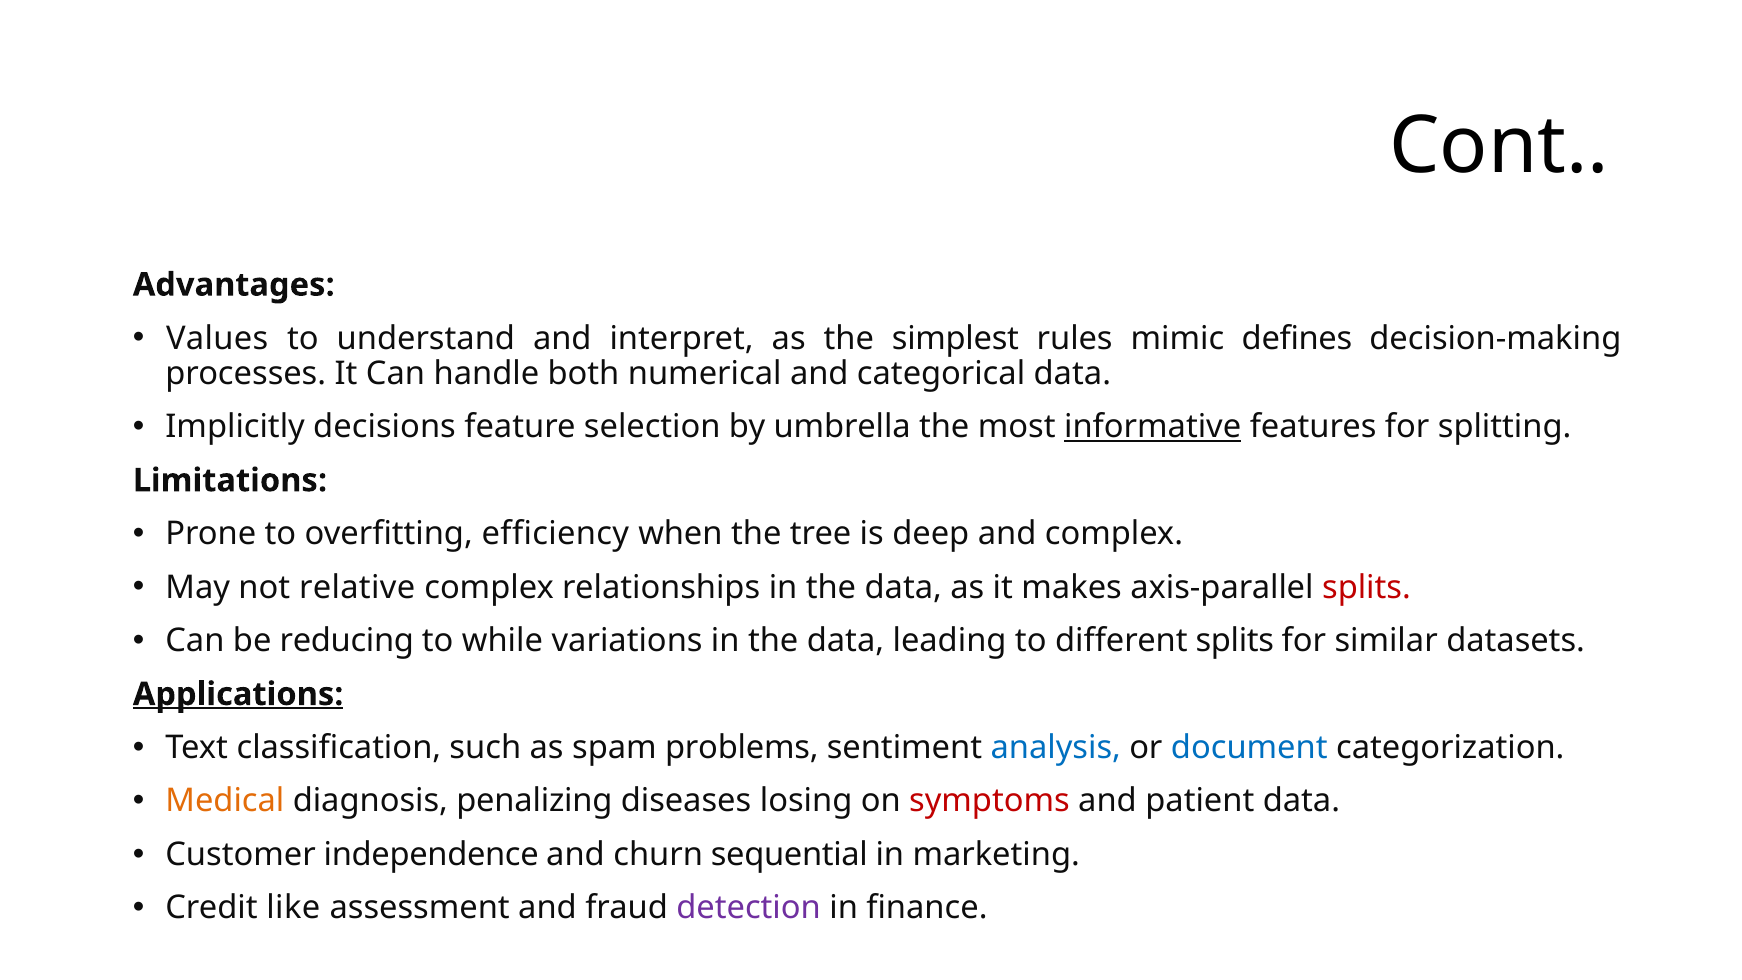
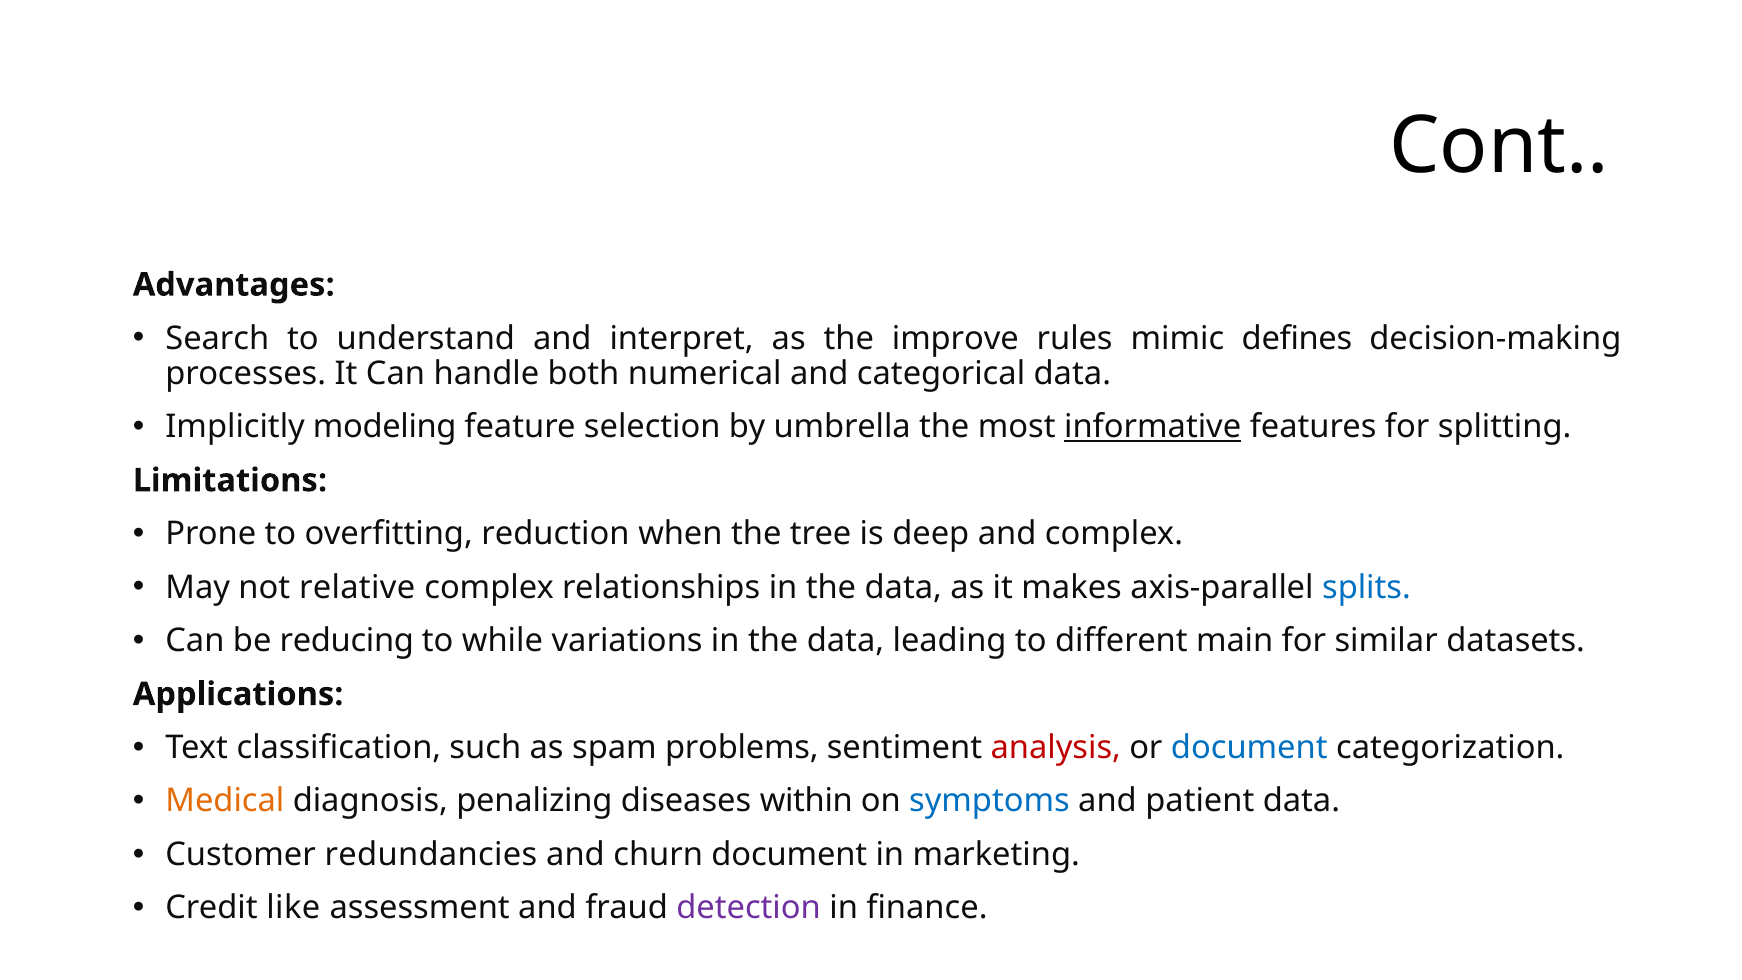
Values: Values -> Search
simplest: simplest -> improve
decisions: decisions -> modeling
efficiency: efficiency -> reduction
splits at (1366, 587) colour: red -> blue
different splits: splits -> main
Applications underline: present -> none
analysis colour: blue -> red
losing: losing -> within
symptoms colour: red -> blue
independence: independence -> redundancies
churn sequential: sequential -> document
